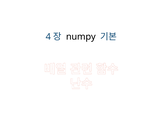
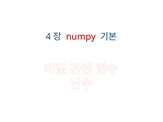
numpy colour: black -> red
